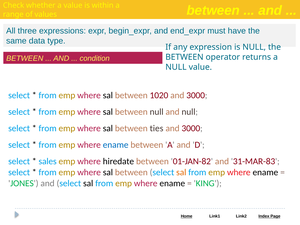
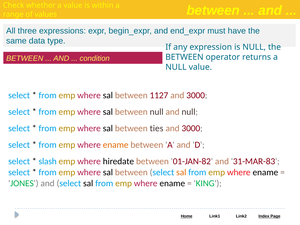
1020: 1020 -> 1127
ename at (116, 145) colour: blue -> orange
sales: sales -> slash
